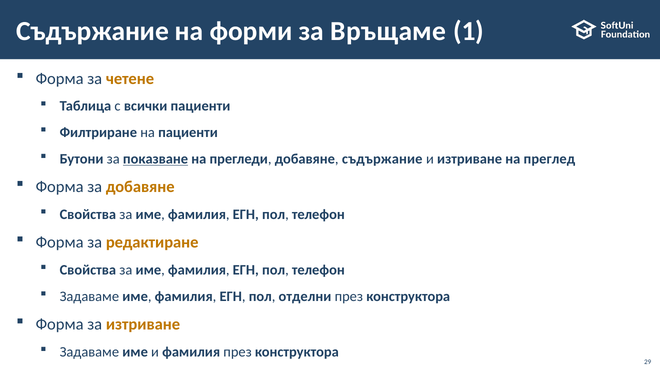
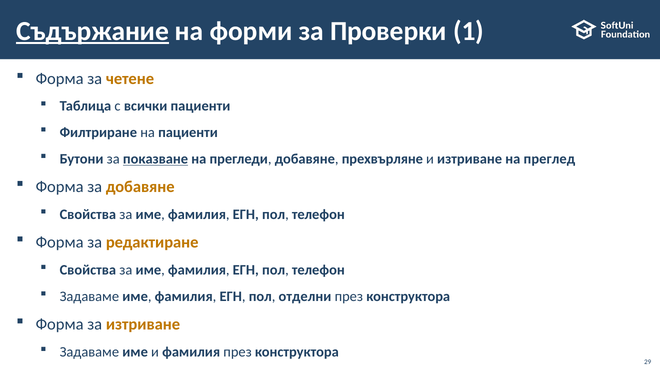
Съдържание at (93, 31) underline: none -> present
Връщаме: Връщаме -> Проверки
добавяне съдържание: съдържание -> прехвърляне
